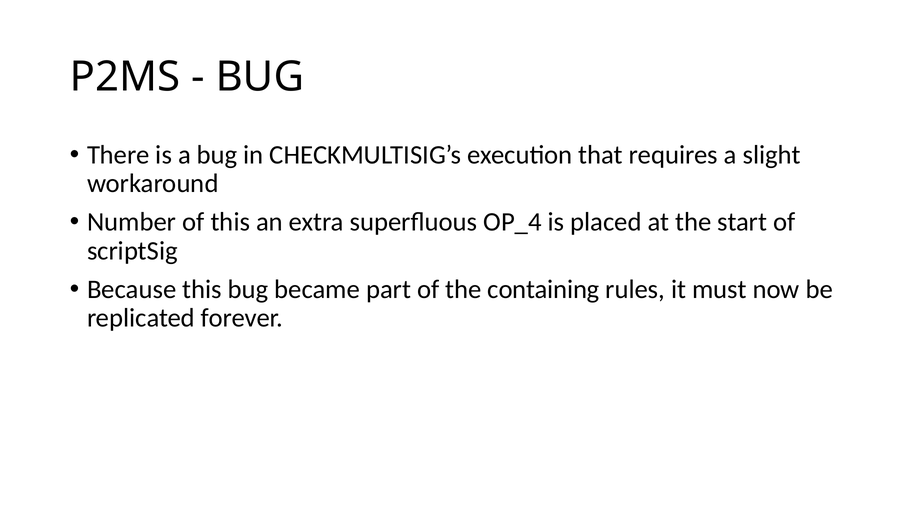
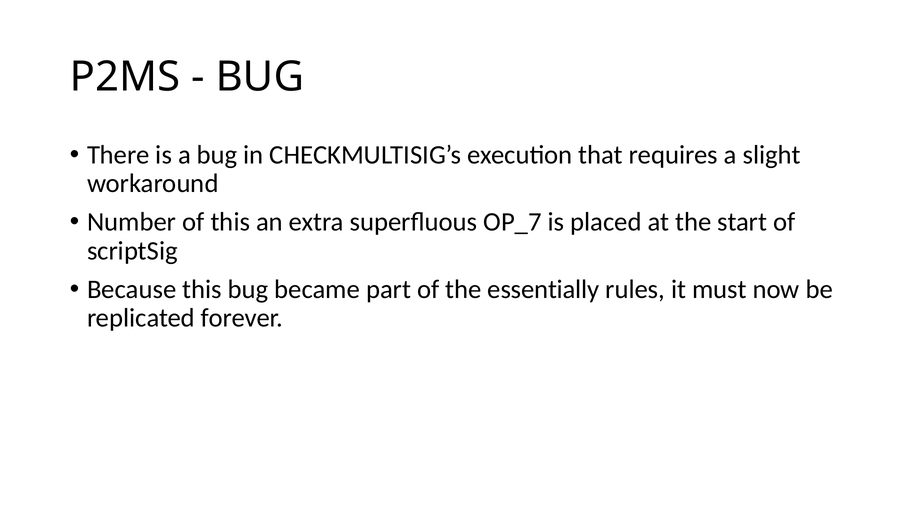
OP_4: OP_4 -> OP_7
containing: containing -> essentially
